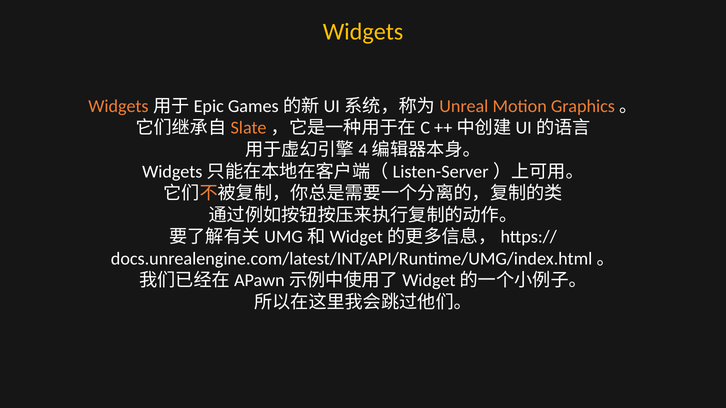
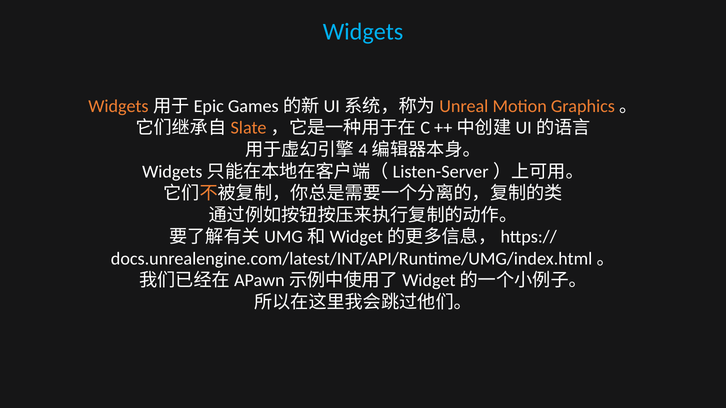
Widgets colour: yellow -> light blue
